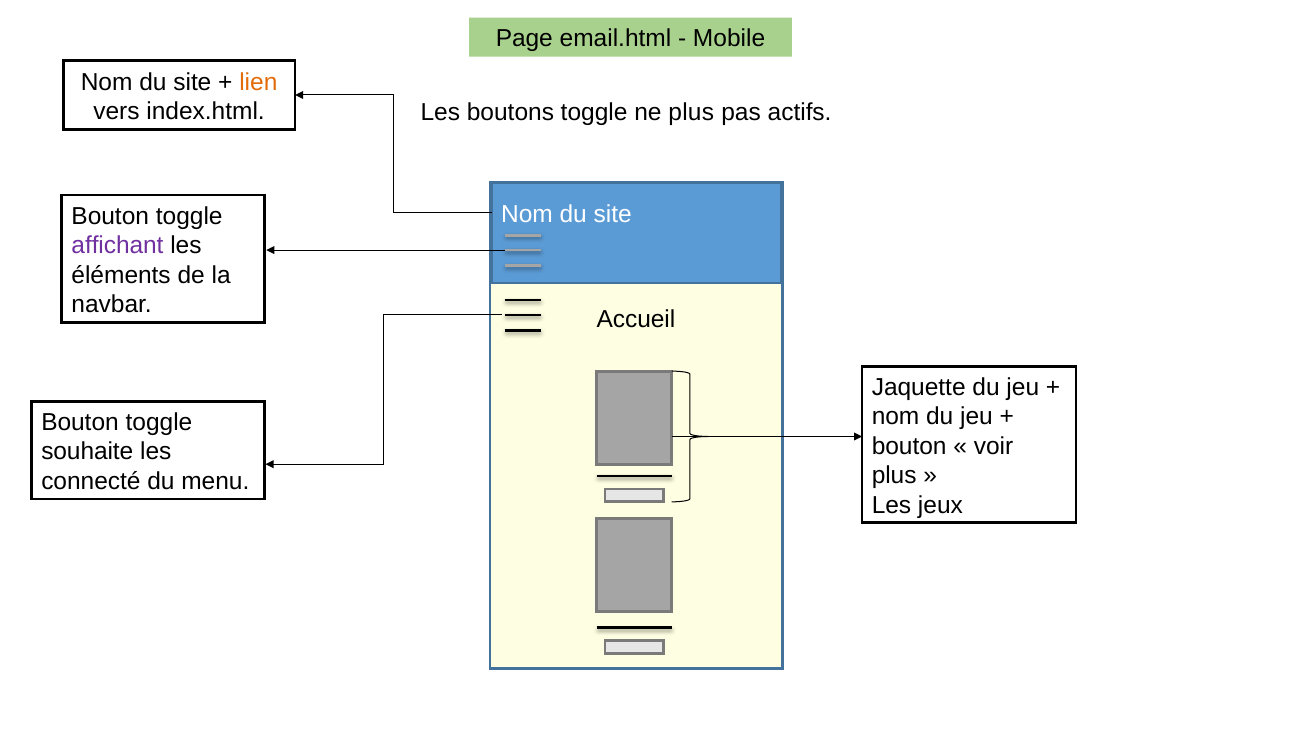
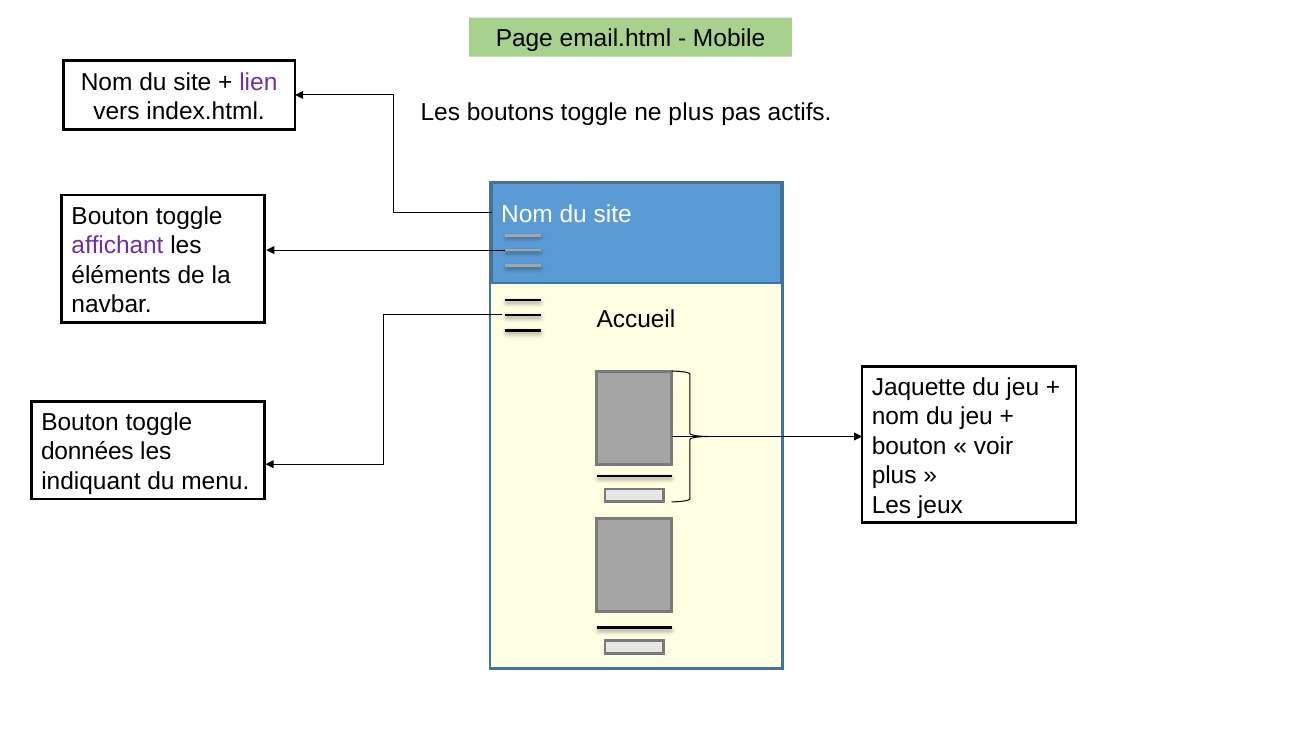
lien colour: orange -> purple
souhaite: souhaite -> données
connecté: connecté -> indiquant
